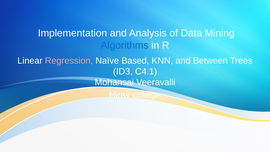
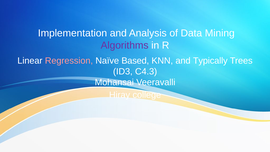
Algorithms colour: blue -> purple
Between: Between -> Typically
C4.1: C4.1 -> C4.3
